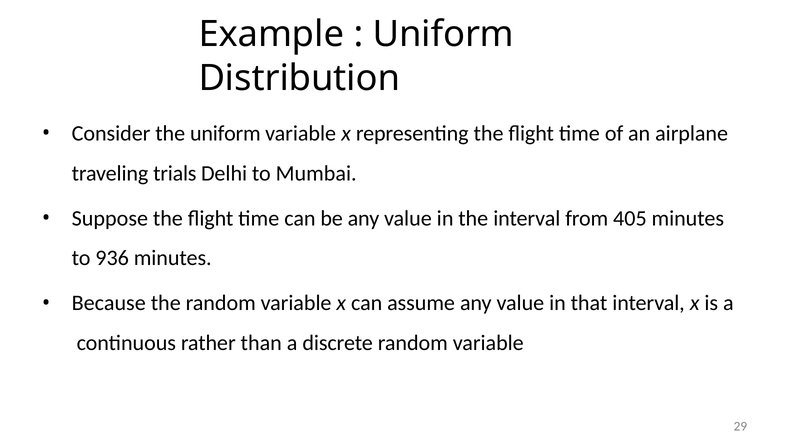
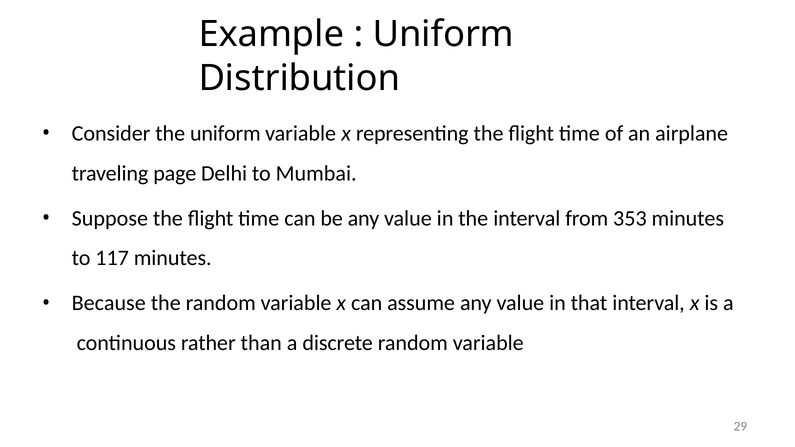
trials: trials -> page
405: 405 -> 353
936: 936 -> 117
